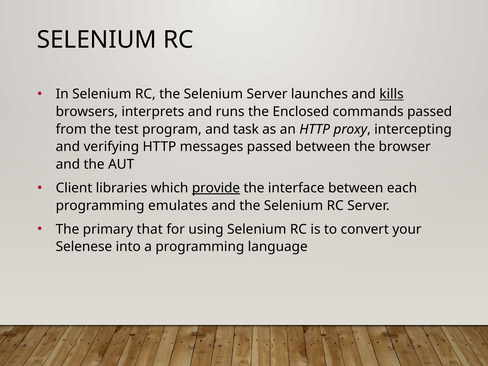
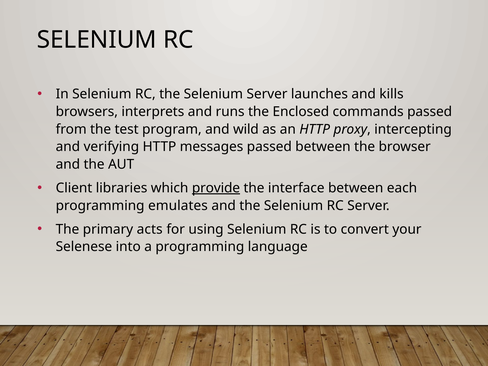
kills underline: present -> none
task: task -> wild
that: that -> acts
